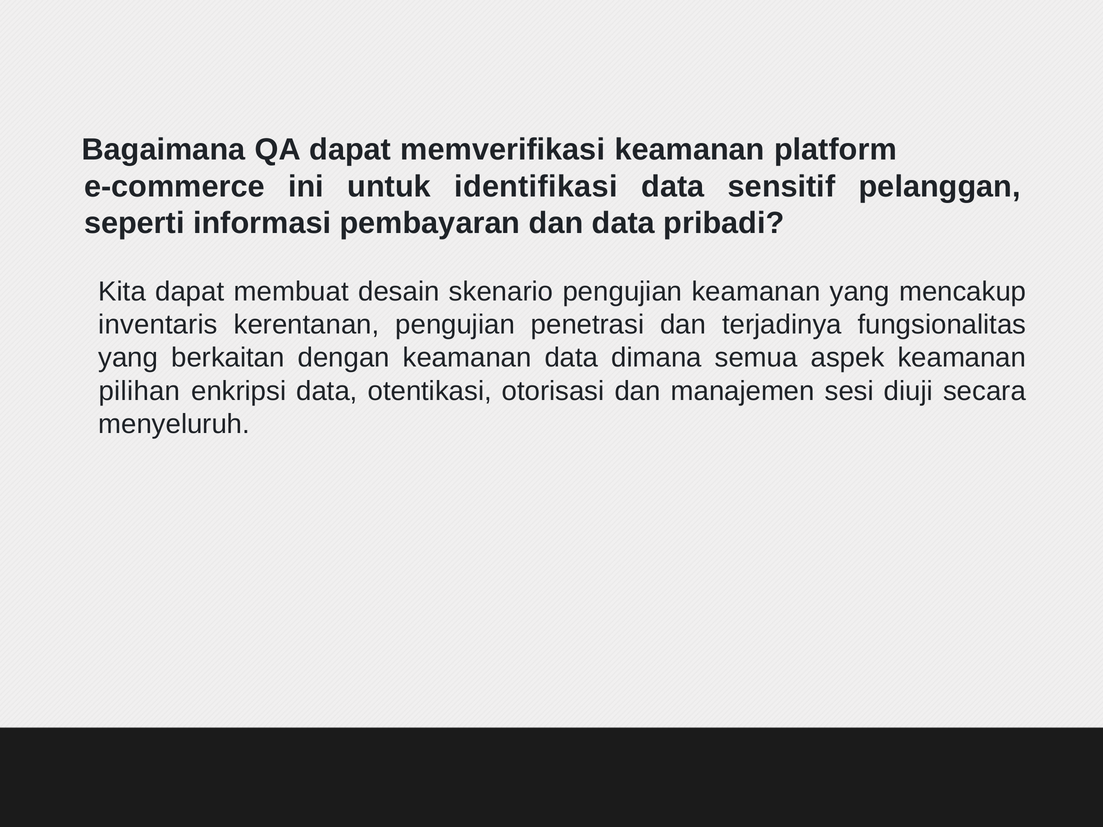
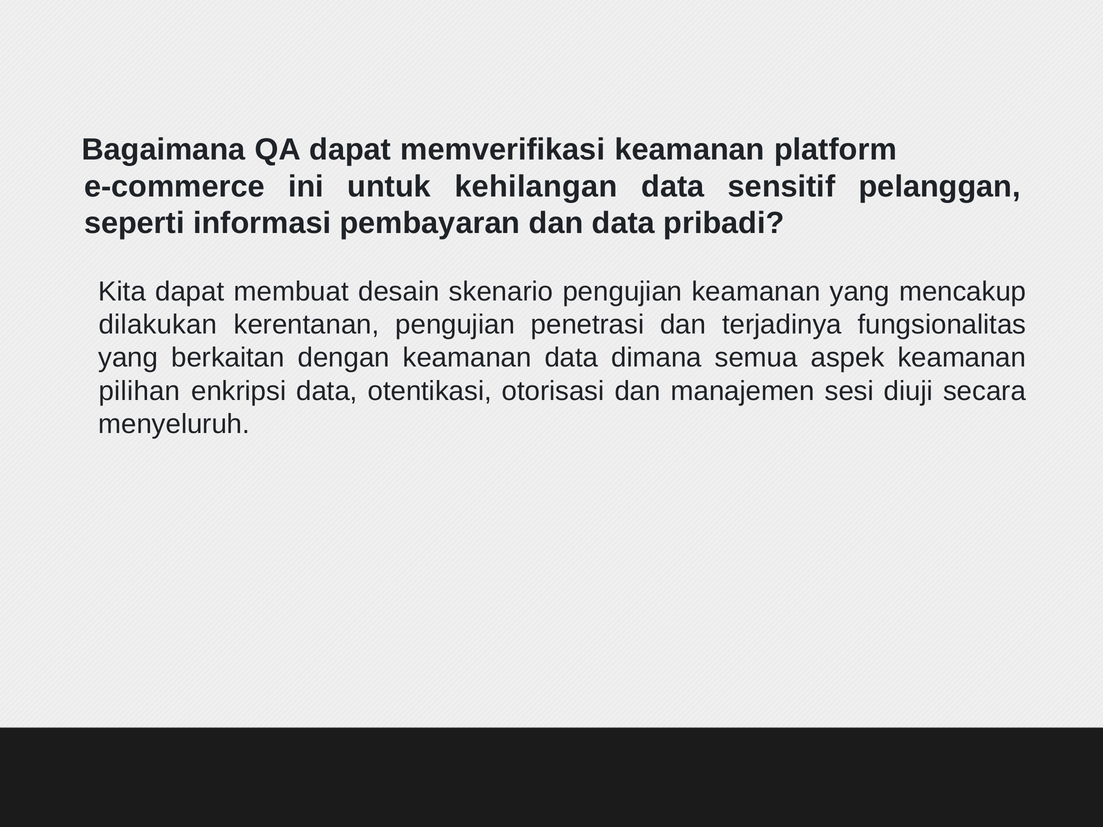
identifikasi: identifikasi -> kehilangan
inventaris: inventaris -> dilakukan
